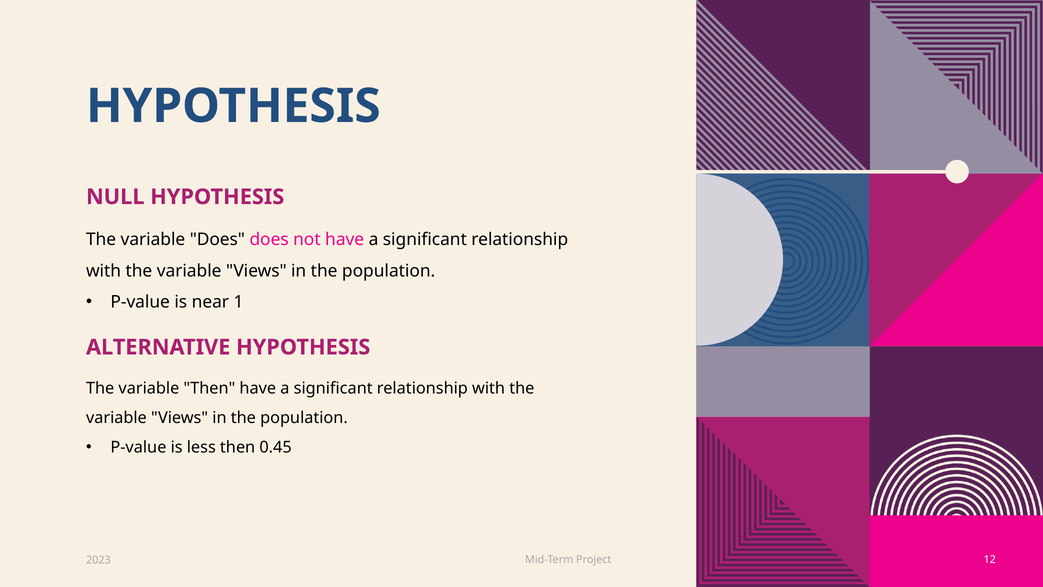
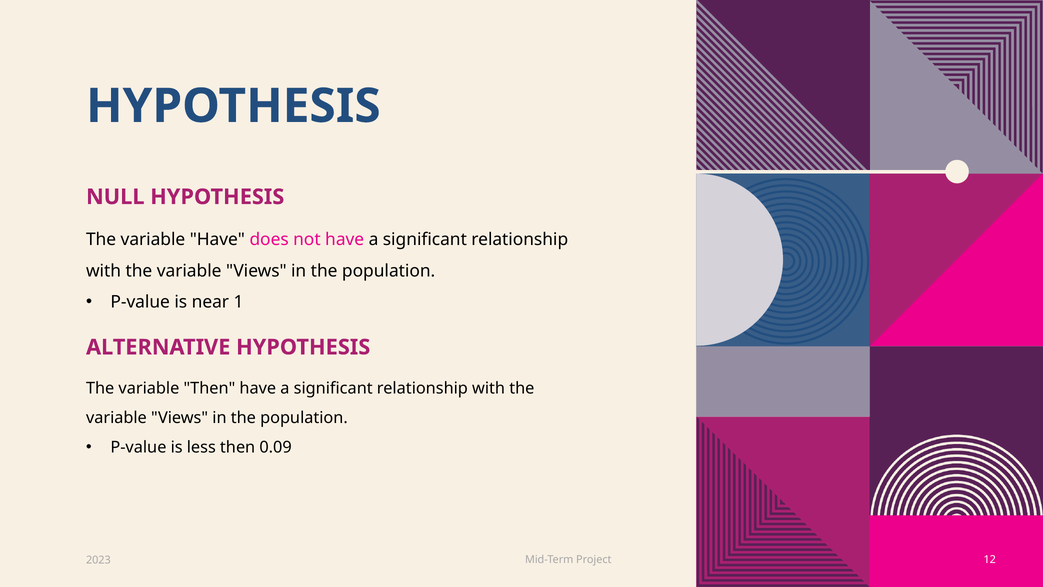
variable Does: Does -> Have
0.45: 0.45 -> 0.09
